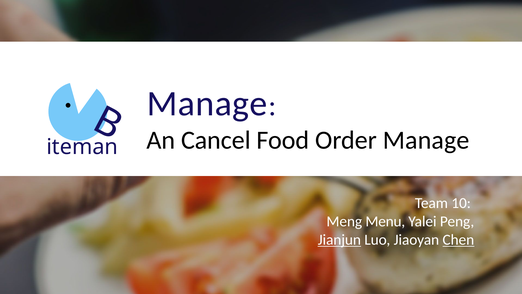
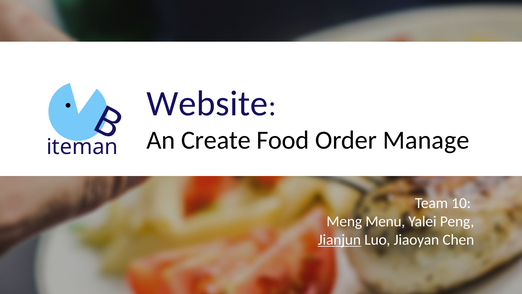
Manage at (207, 104): Manage -> Website
Cancel: Cancel -> Create
Chen underline: present -> none
